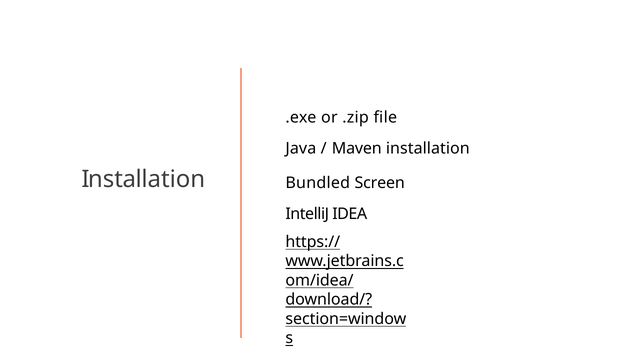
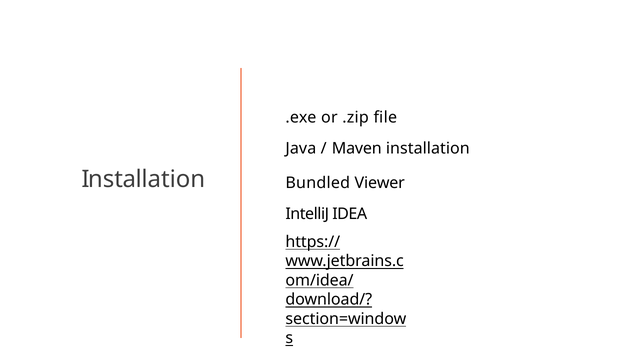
Screen: Screen -> Viewer
